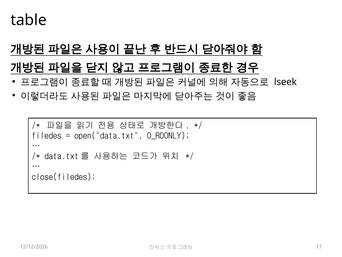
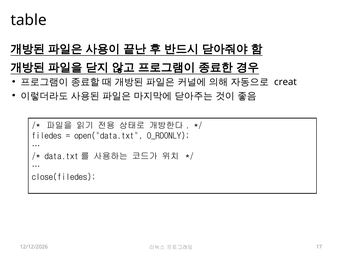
lseek: lseek -> creat
